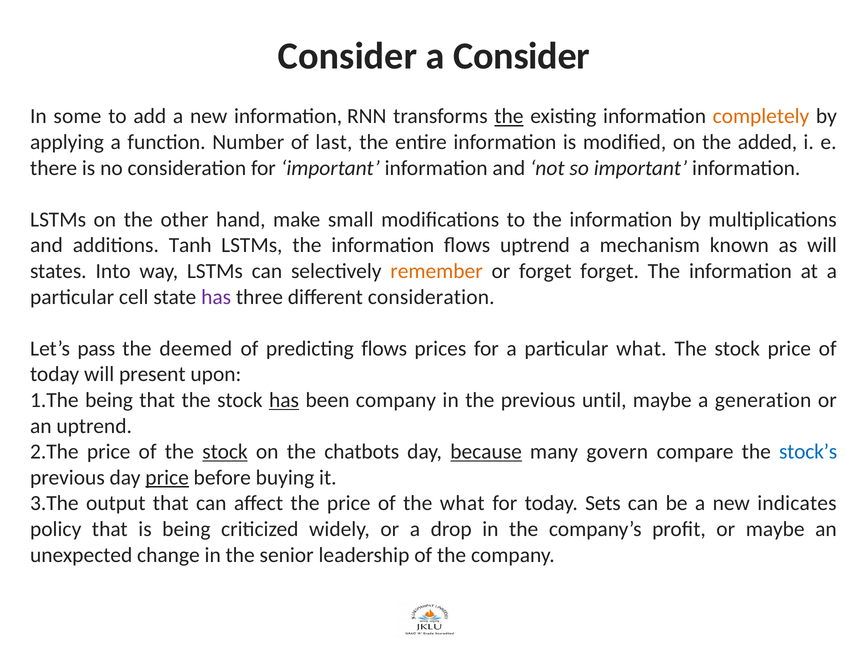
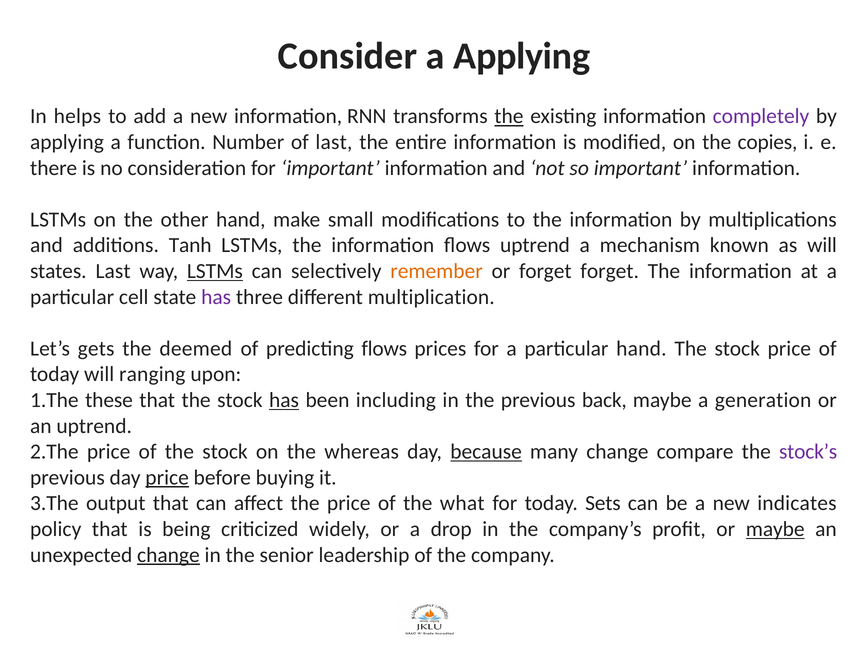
a Consider: Consider -> Applying
some: some -> helps
completely colour: orange -> purple
added: added -> copies
states Into: Into -> Last
LSTMs at (215, 271) underline: none -> present
different consideration: consideration -> multiplication
pass: pass -> gets
particular what: what -> hand
present: present -> ranging
being at (109, 400): being -> these
been company: company -> including
until: until -> back
stock at (225, 452) underline: present -> none
chatbots: chatbots -> whereas
many govern: govern -> change
stock’s colour: blue -> purple
maybe at (775, 529) underline: none -> present
change at (168, 555) underline: none -> present
